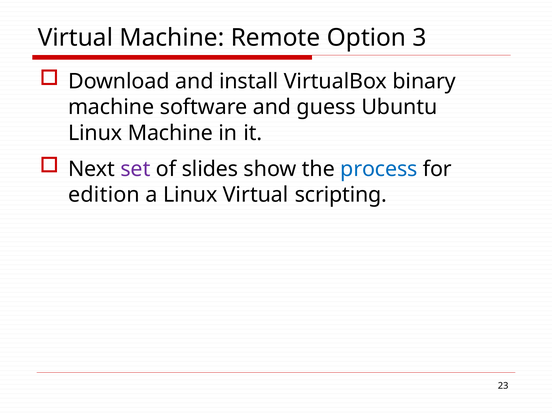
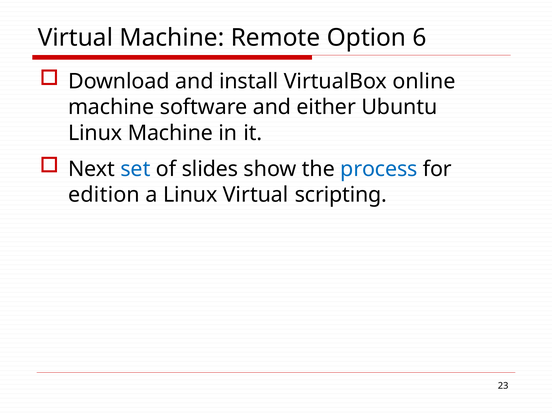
3: 3 -> 6
binary: binary -> online
guess: guess -> either
set colour: purple -> blue
